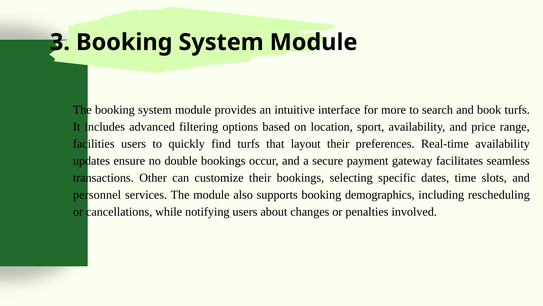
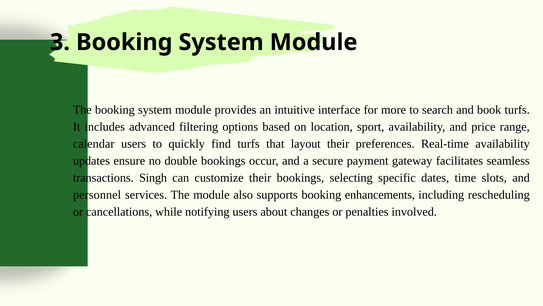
facilities: facilities -> calendar
Other: Other -> Singh
demographics: demographics -> enhancements
